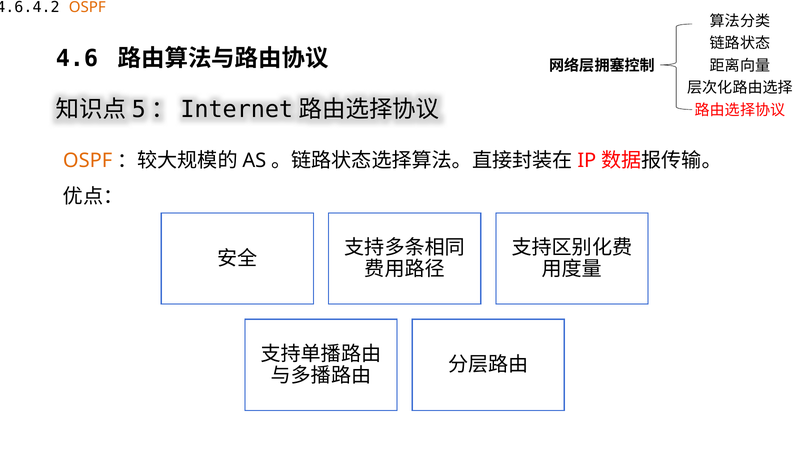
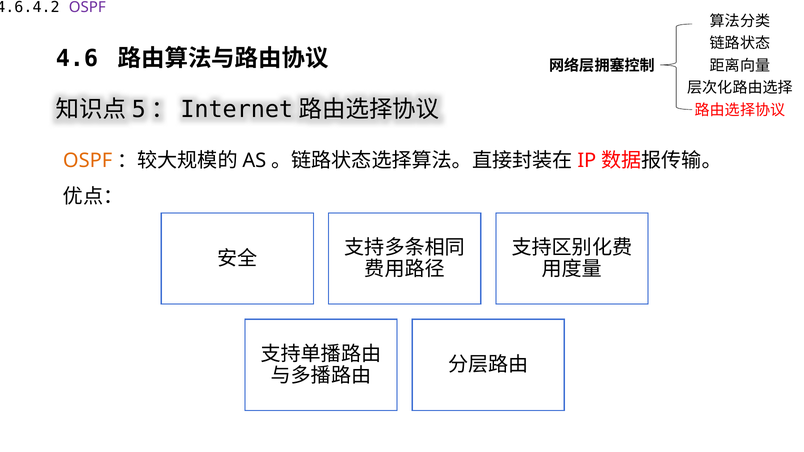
OSPF at (87, 7) colour: orange -> purple
